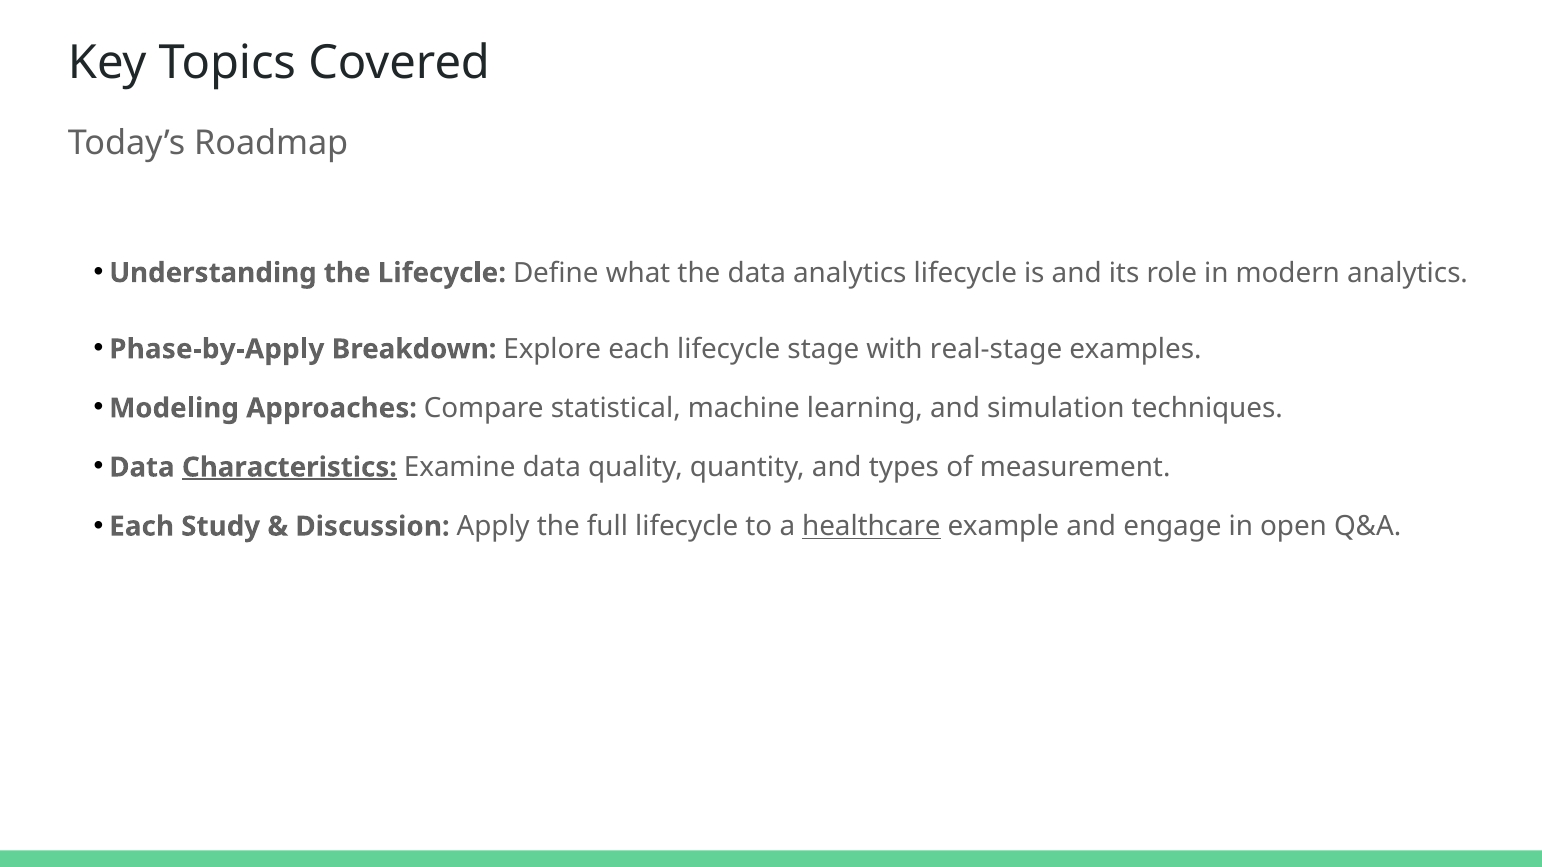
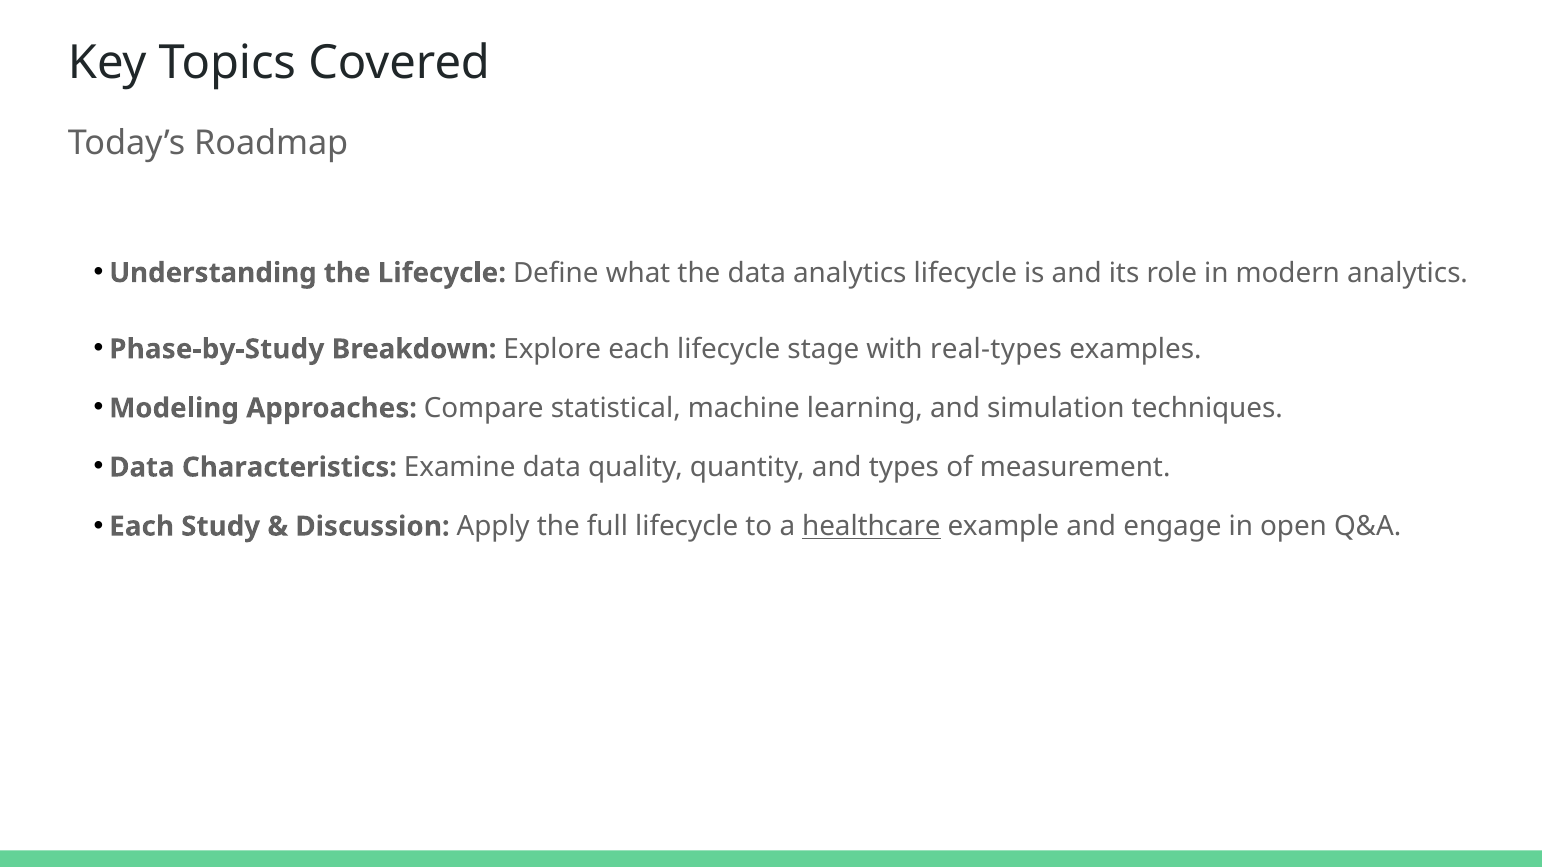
Phase-by-Apply: Phase-by-Apply -> Phase-by-Study
real-stage: real-stage -> real-types
Characteristics underline: present -> none
